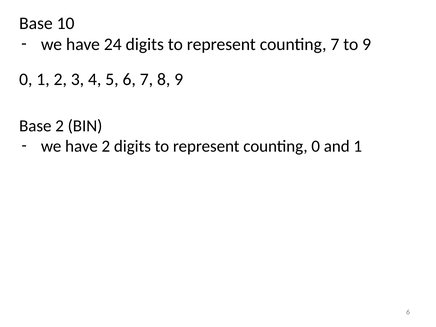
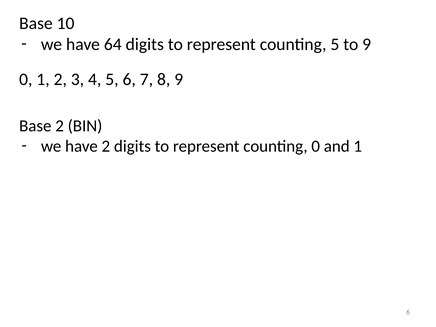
24: 24 -> 64
counting 7: 7 -> 5
